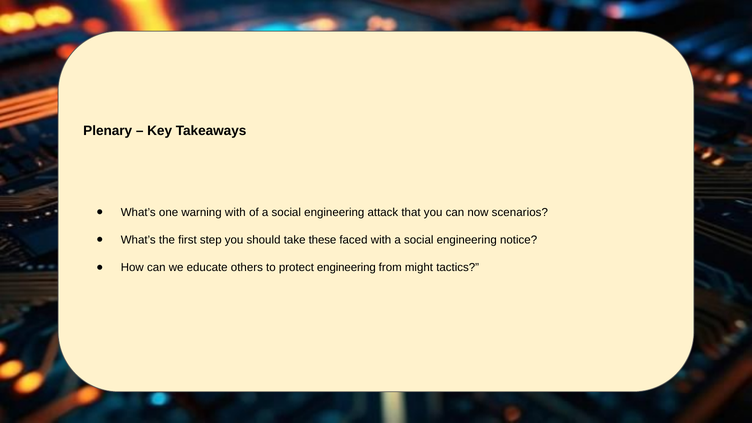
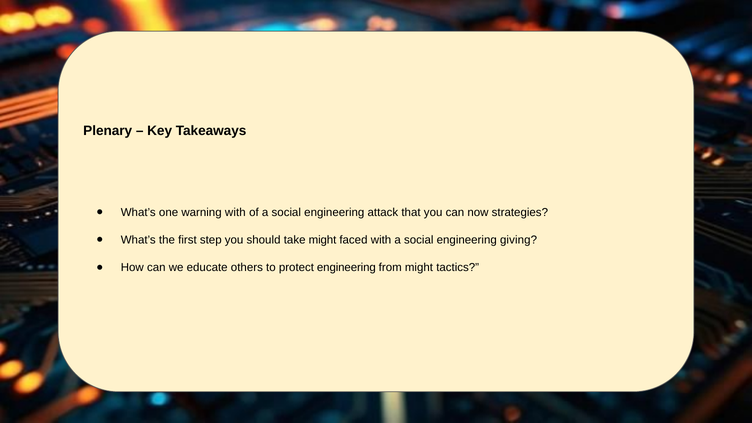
scenarios: scenarios -> strategies
take these: these -> might
notice: notice -> giving
